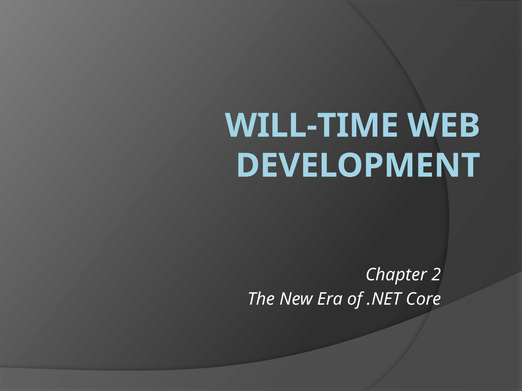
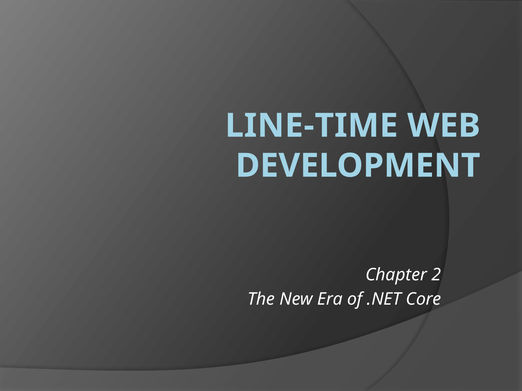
WILL-TIME: WILL-TIME -> LINE-TIME
